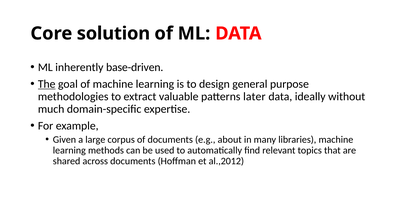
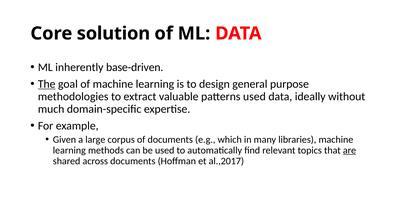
patterns later: later -> used
about: about -> which
are underline: none -> present
al.,2012: al.,2012 -> al.,2017
